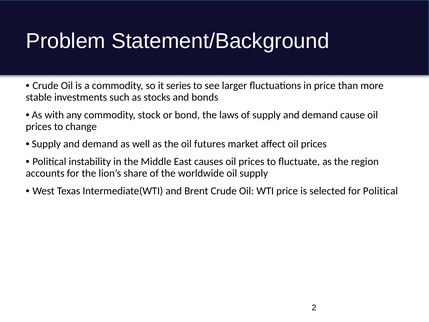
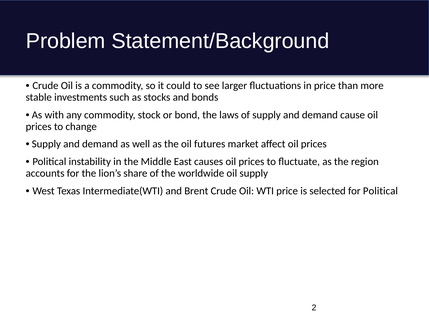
series: series -> could
